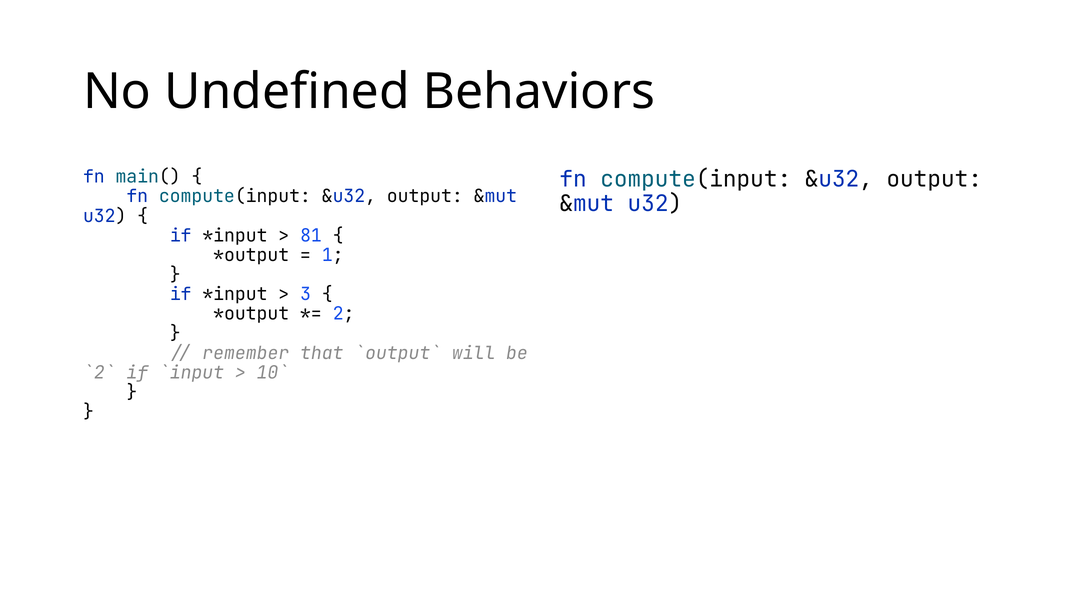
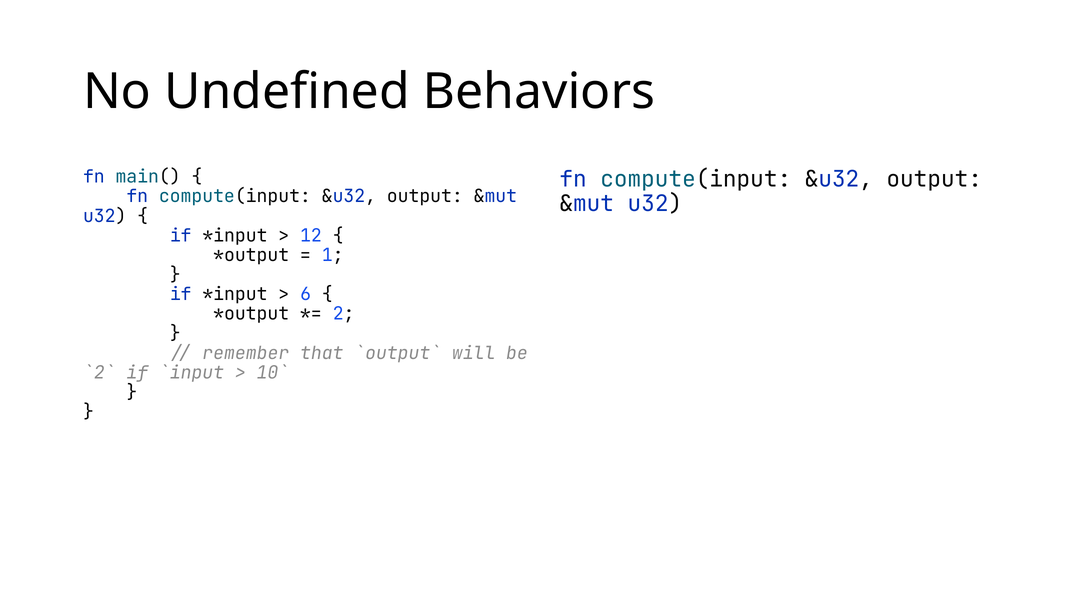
81: 81 -> 12
3: 3 -> 6
